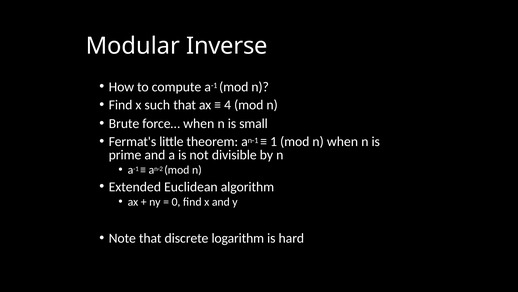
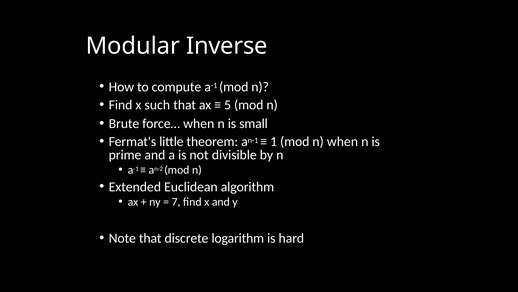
4: 4 -> 5
0: 0 -> 7
